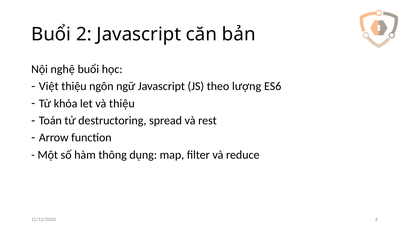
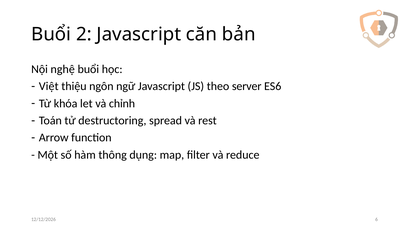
lượng: lượng -> server
và thiệu: thiệu -> chỉnh
